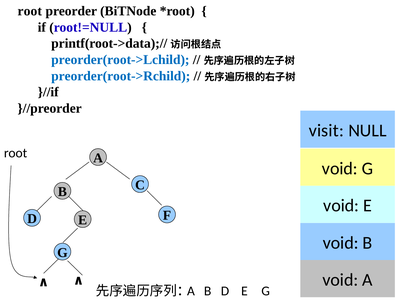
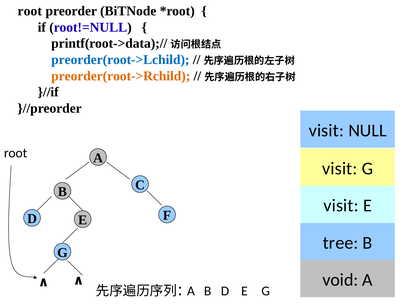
preorder(root->Rchild colour: blue -> orange
void at (340, 168): void -> visit
void at (341, 205): void -> visit
void at (341, 243): void -> tree
